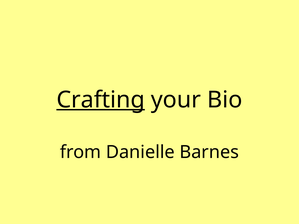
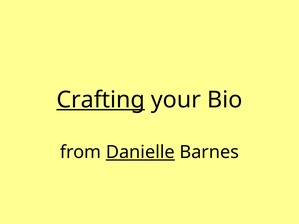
Danielle underline: none -> present
